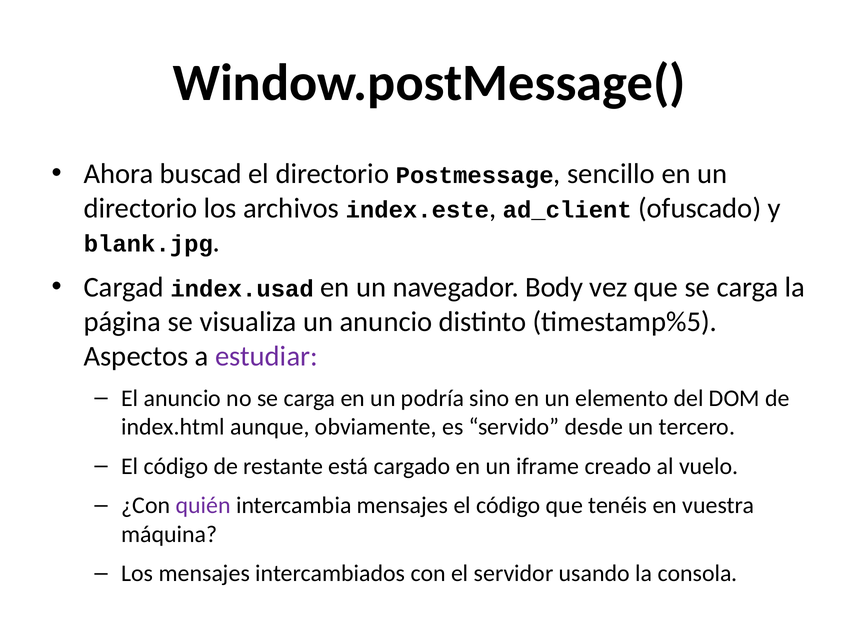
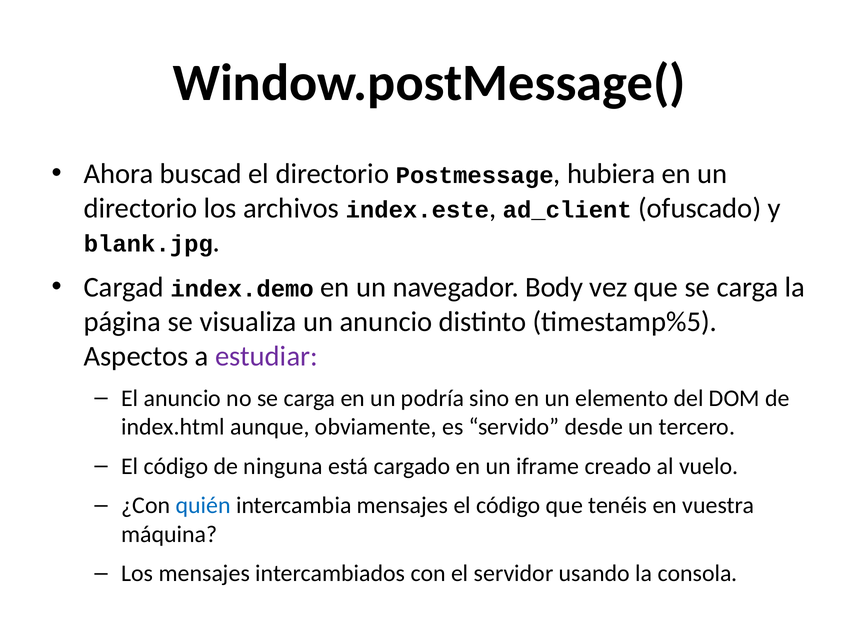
sencillo: sencillo -> hubiera
index.usad: index.usad -> index.demo
restante: restante -> ninguna
quién colour: purple -> blue
